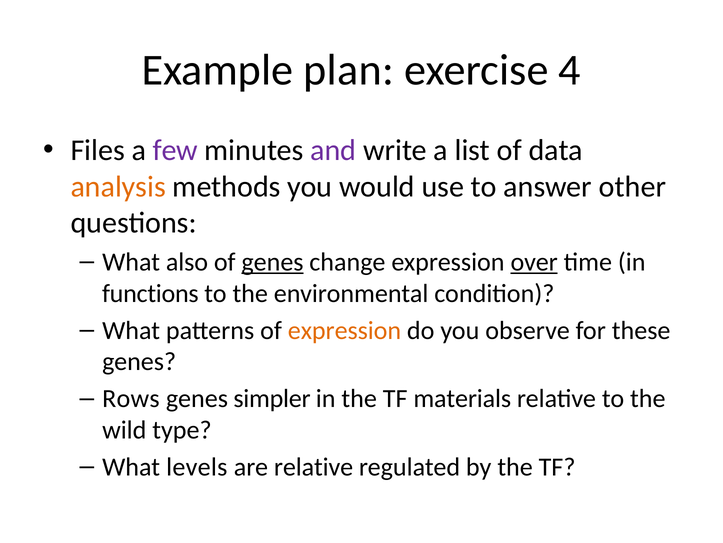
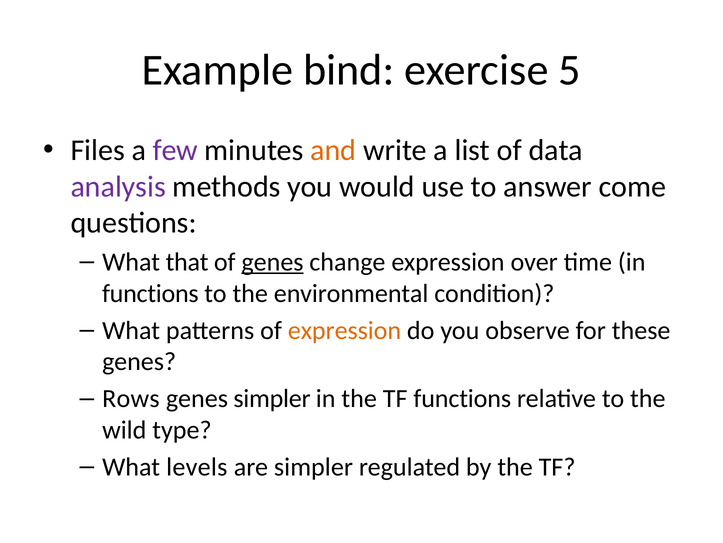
plan: plan -> bind
4: 4 -> 5
and colour: purple -> orange
analysis colour: orange -> purple
other: other -> come
also: also -> that
over underline: present -> none
TF materials: materials -> functions
are relative: relative -> simpler
